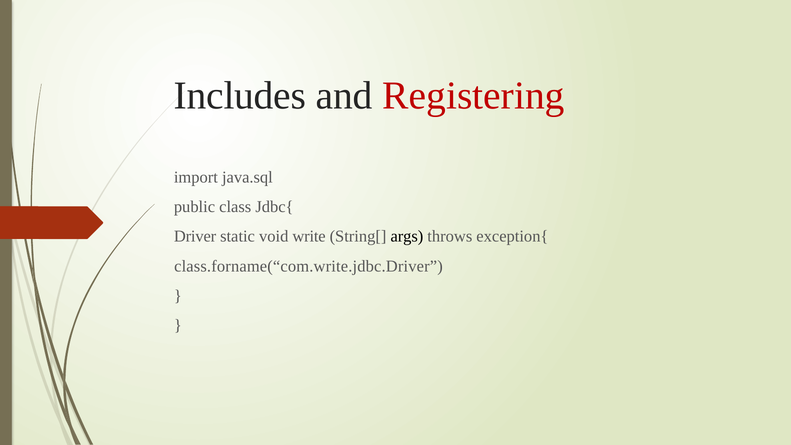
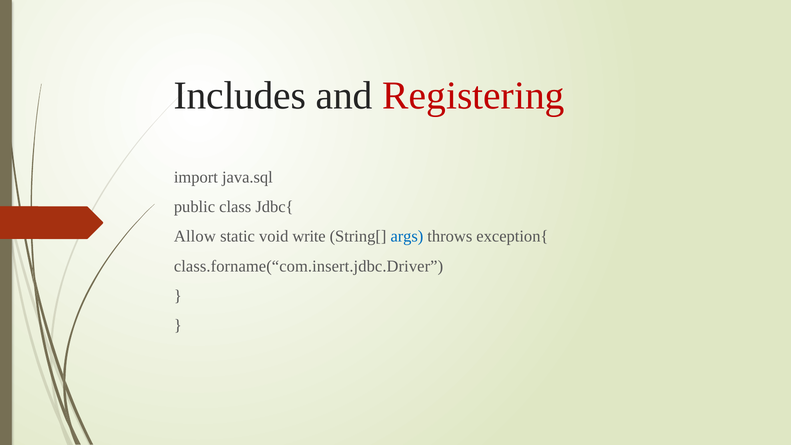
Driver: Driver -> Allow
args colour: black -> blue
class.forname(“com.write.jdbc.Driver: class.forname(“com.write.jdbc.Driver -> class.forname(“com.insert.jdbc.Driver
